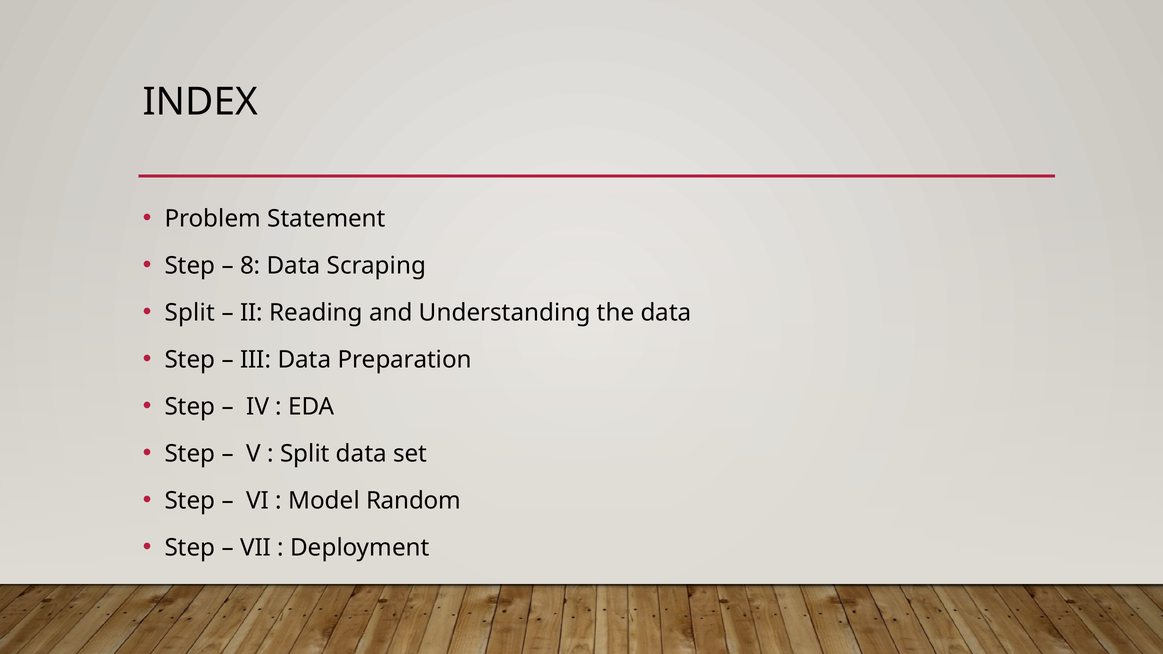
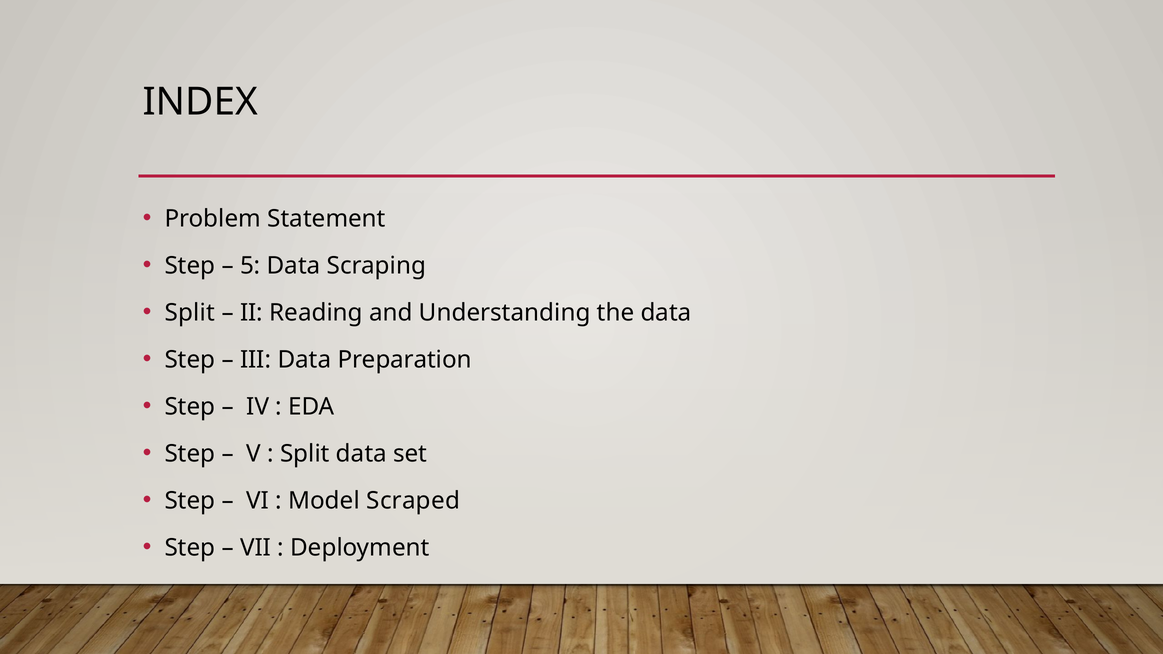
8: 8 -> 5
Random: Random -> Scraped
